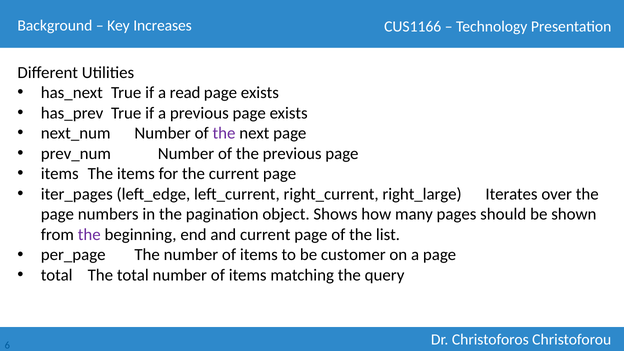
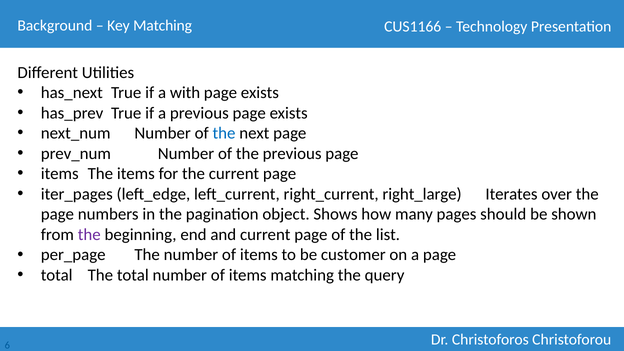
Key Increases: Increases -> Matching
read: read -> with
the at (224, 133) colour: purple -> blue
